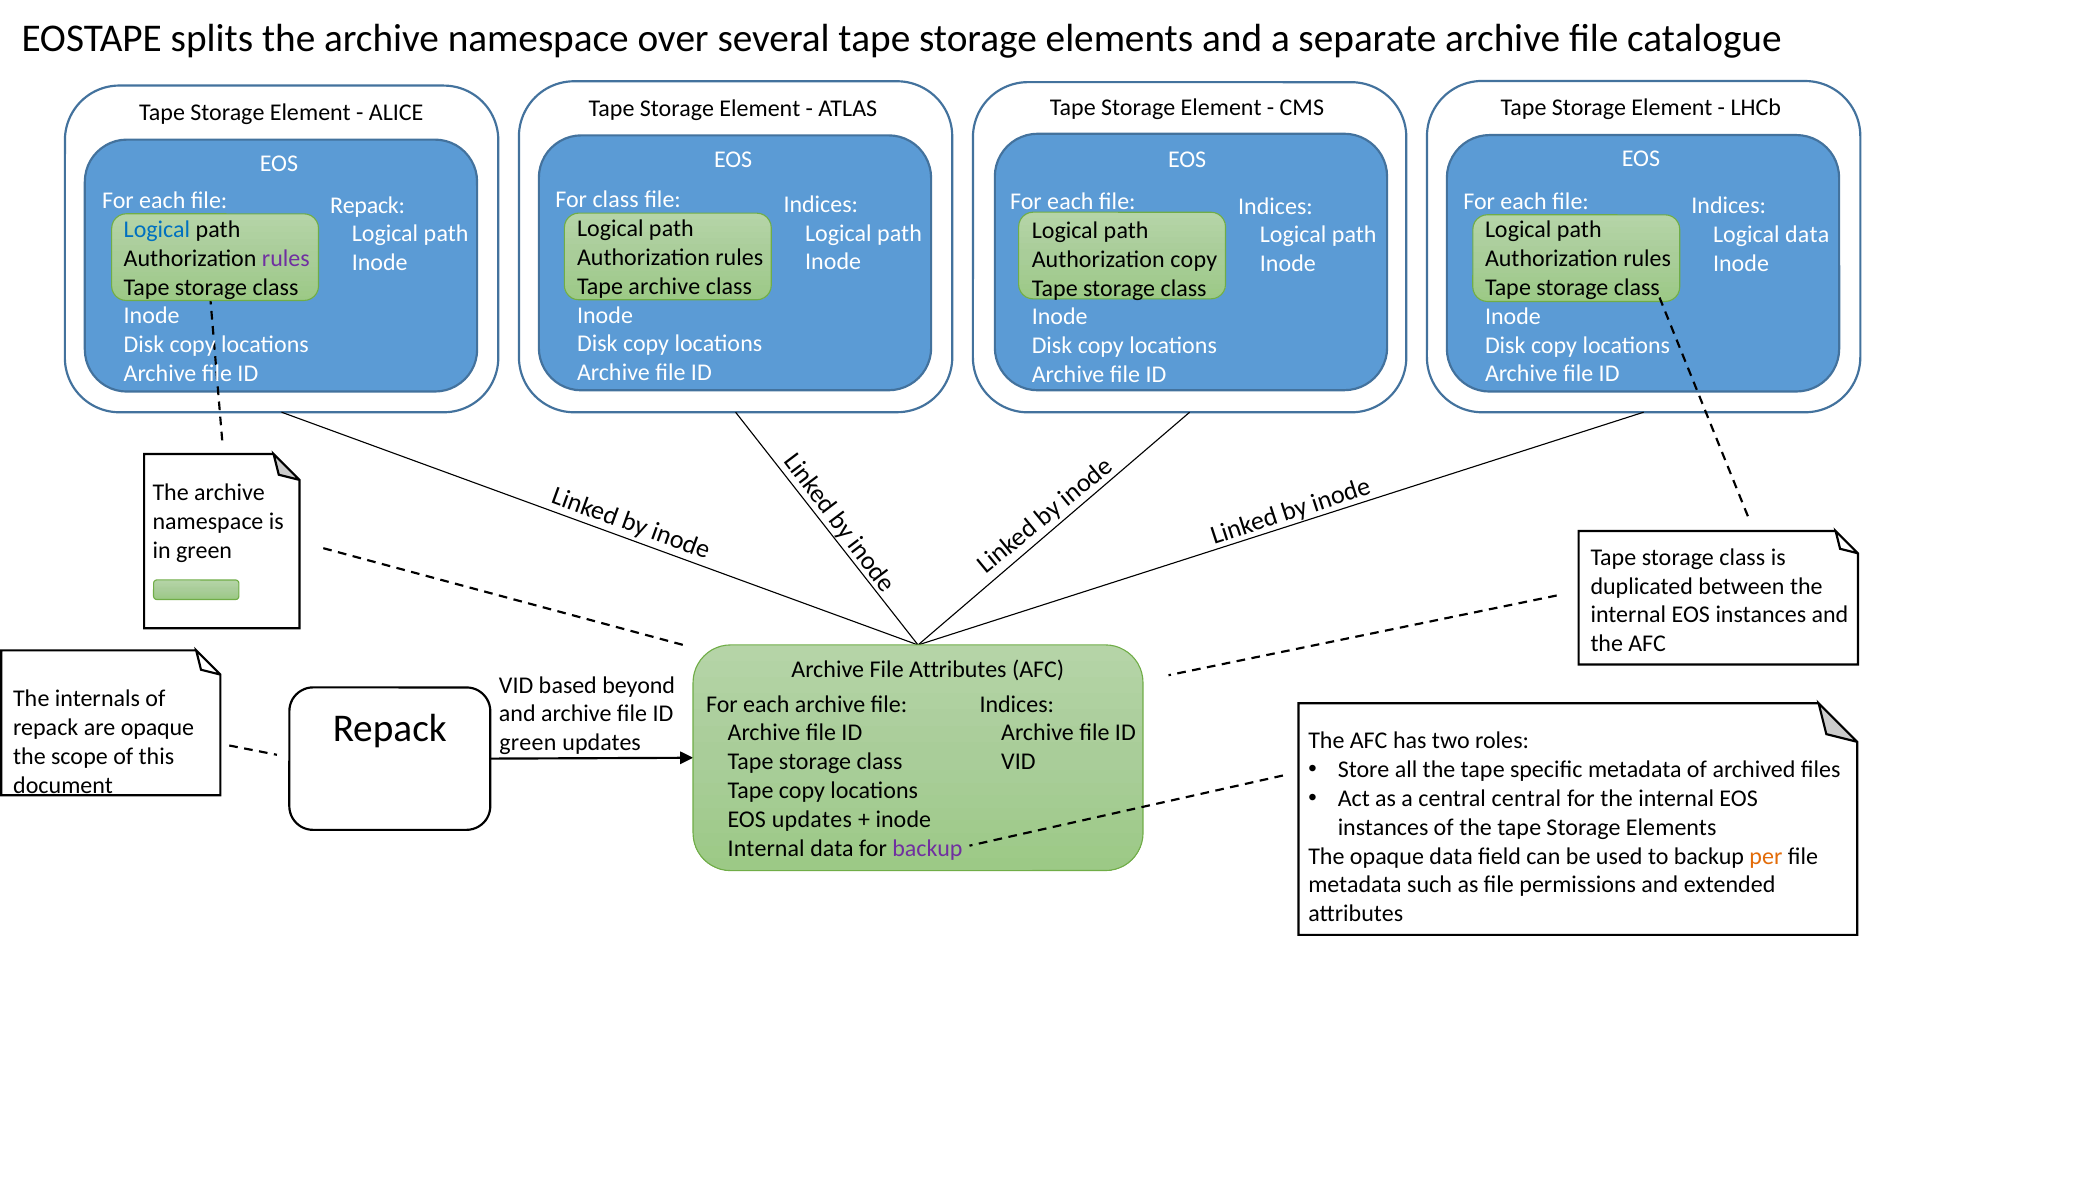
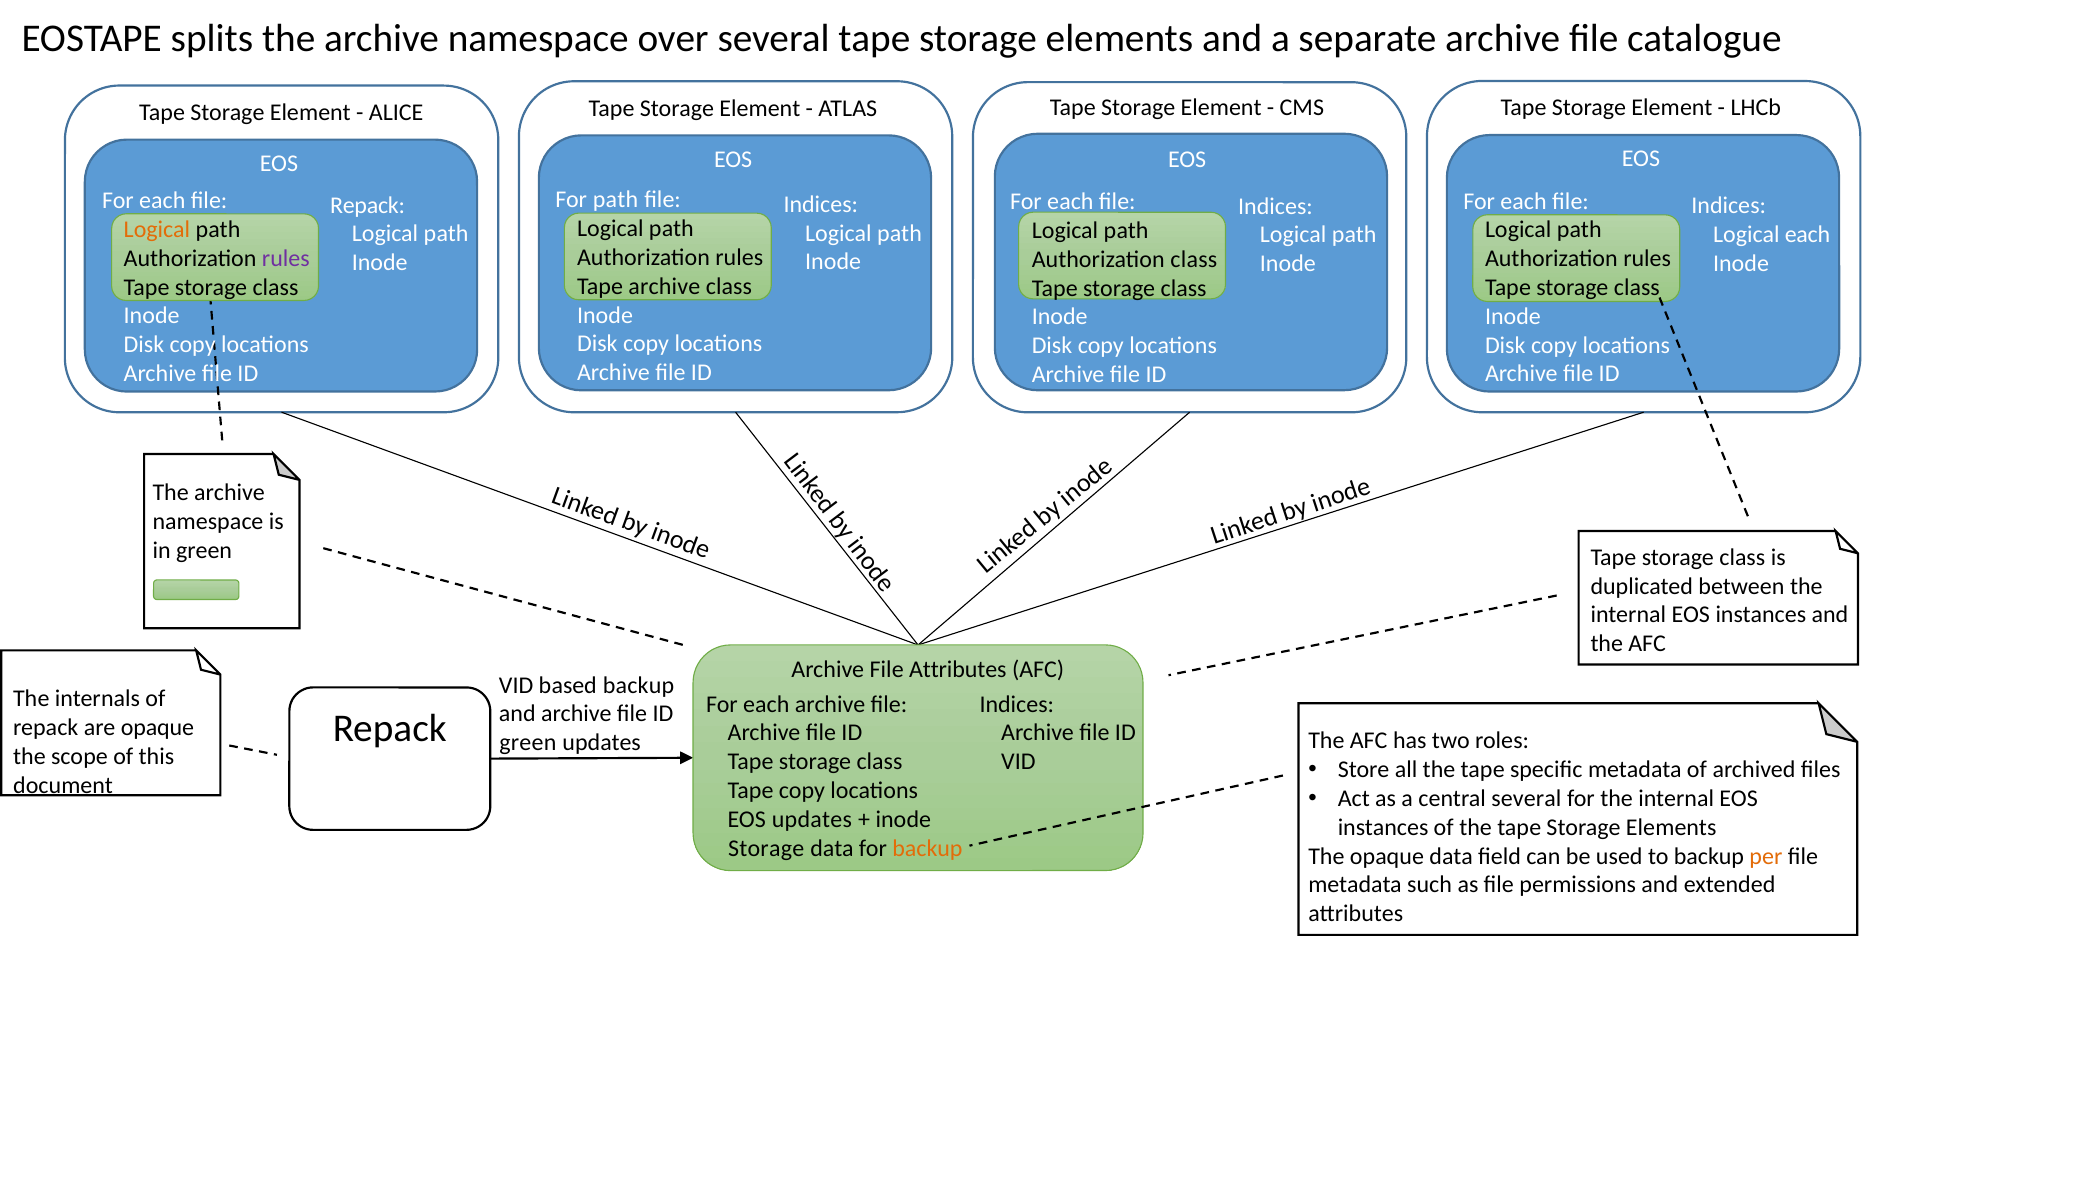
For class: class -> path
Logical at (157, 230) colour: blue -> orange
Logical data: data -> each
Authorization copy: copy -> class
based beyond: beyond -> backup
central central: central -> several
Internal at (766, 848): Internal -> Storage
backup at (927, 848) colour: purple -> orange
